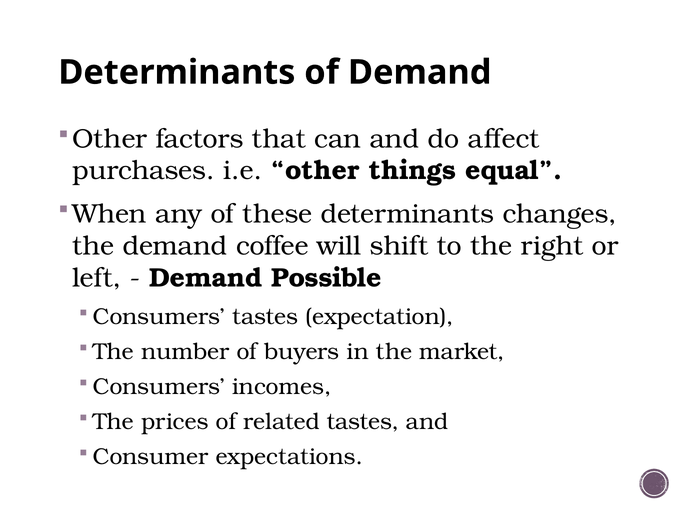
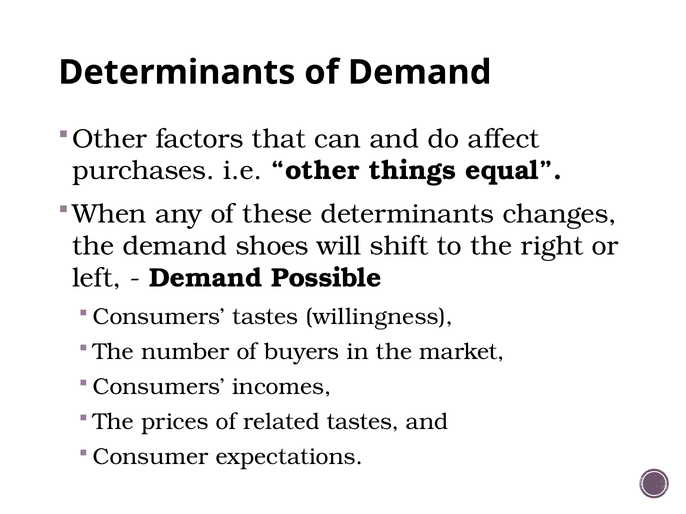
coffee: coffee -> shoes
expectation: expectation -> willingness
